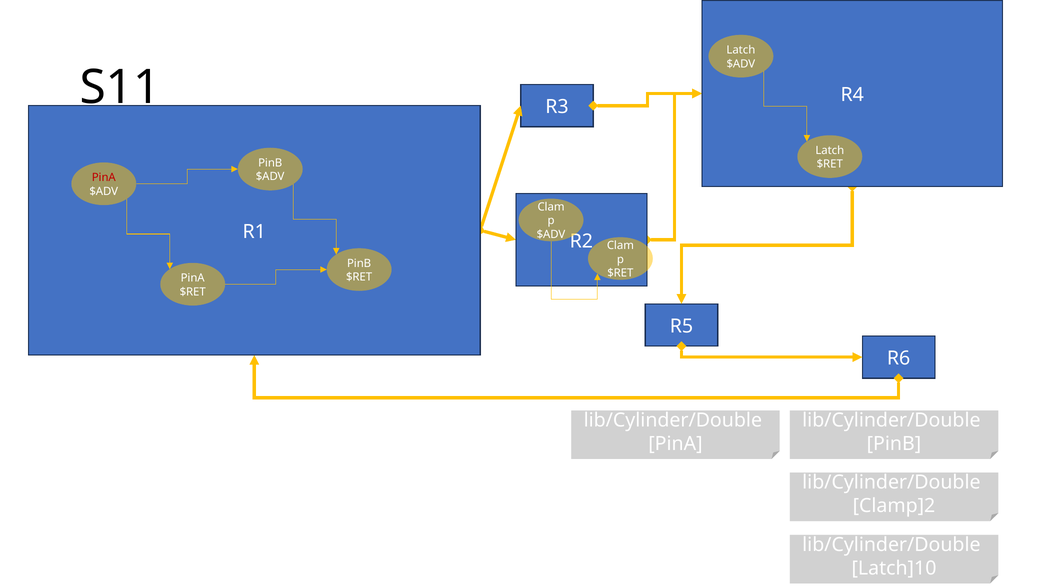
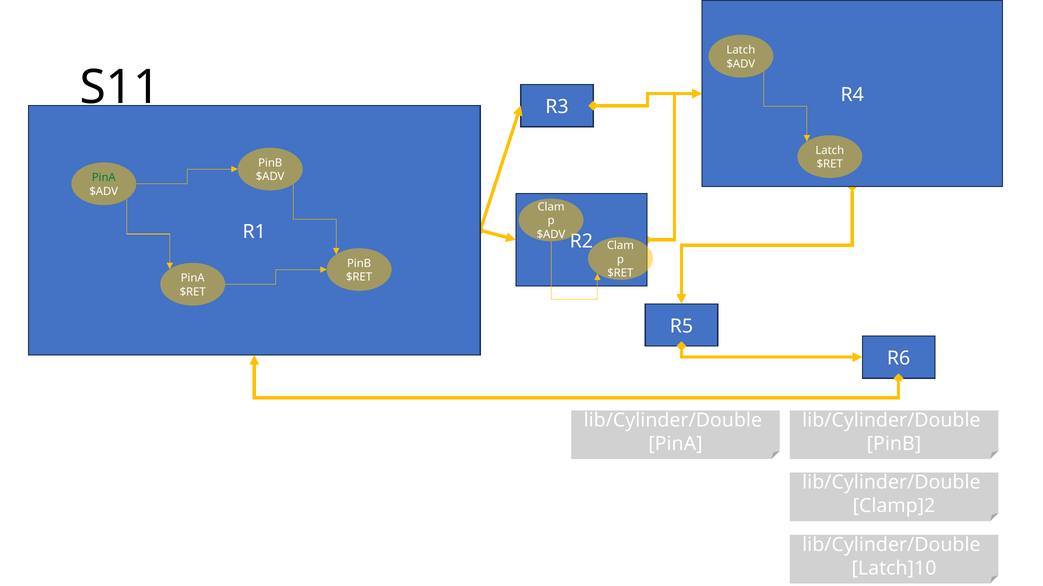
PinA at (104, 178) colour: red -> green
